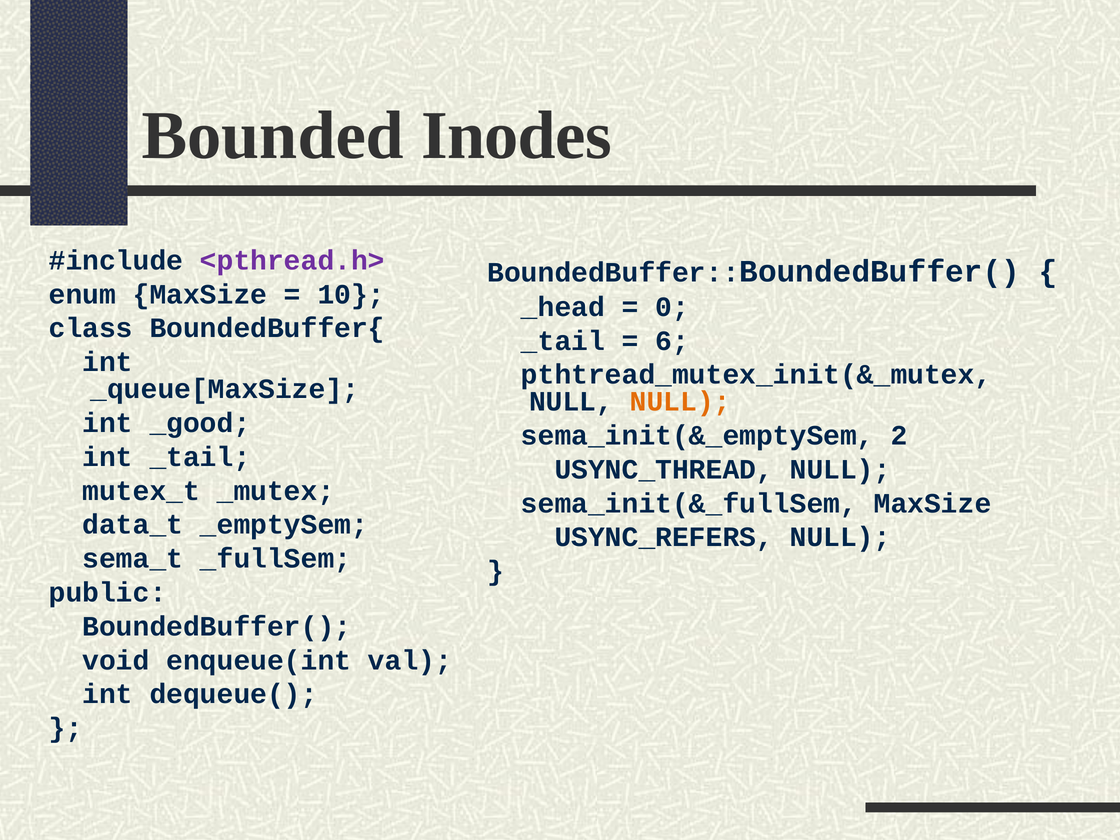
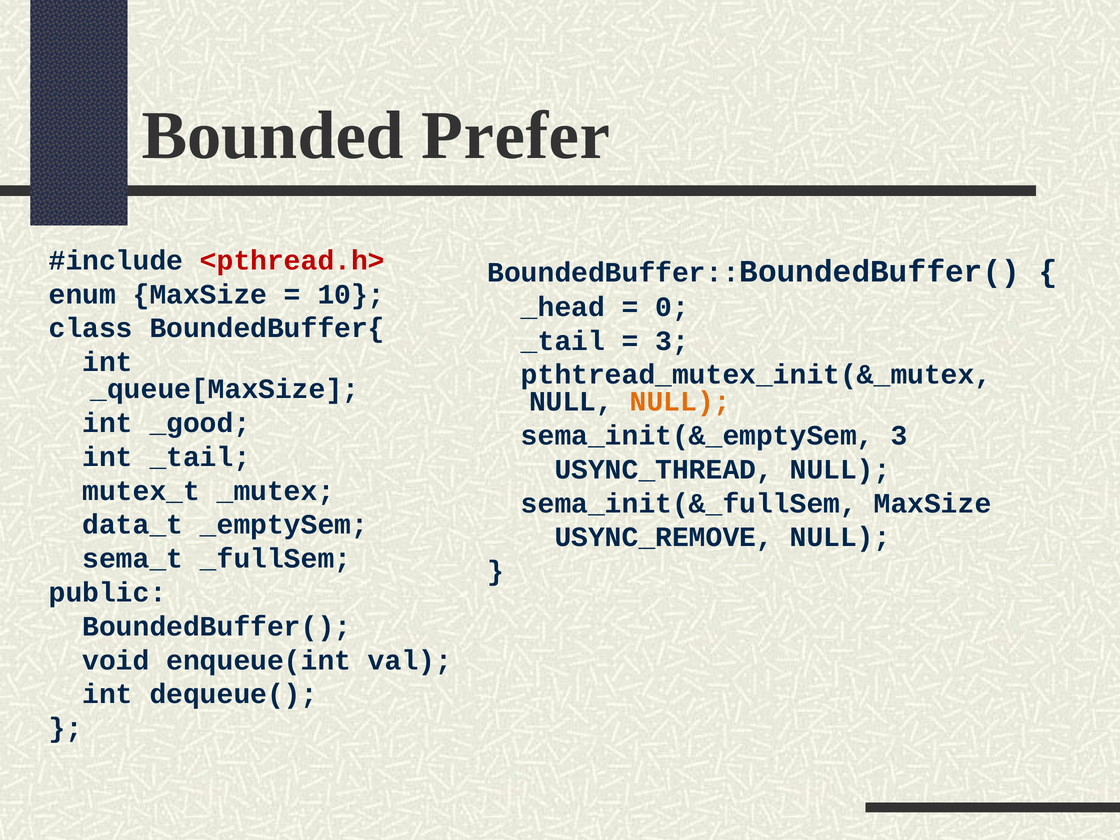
Inodes: Inodes -> Prefer
<pthread.h> colour: purple -> red
6 at (672, 341): 6 -> 3
sema_init(&_emptySem 2: 2 -> 3
USYNC_REFERS: USYNC_REFERS -> USYNC_REMOVE
